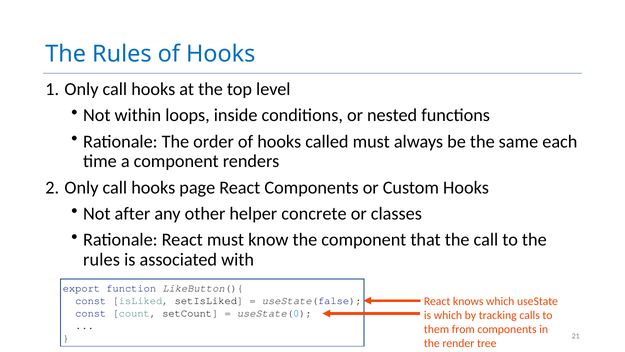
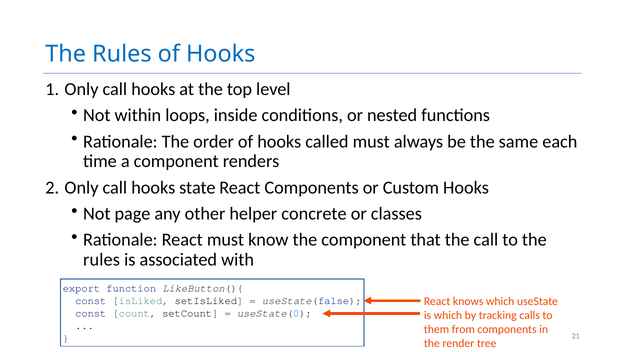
page: page -> state
after: after -> page
